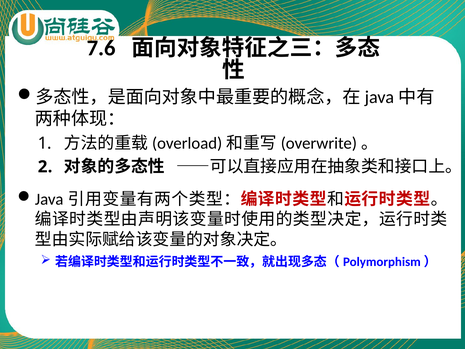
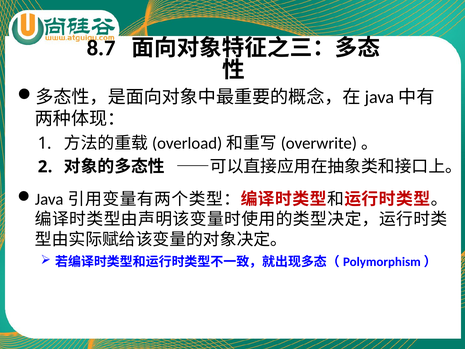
7.6: 7.6 -> 8.7
